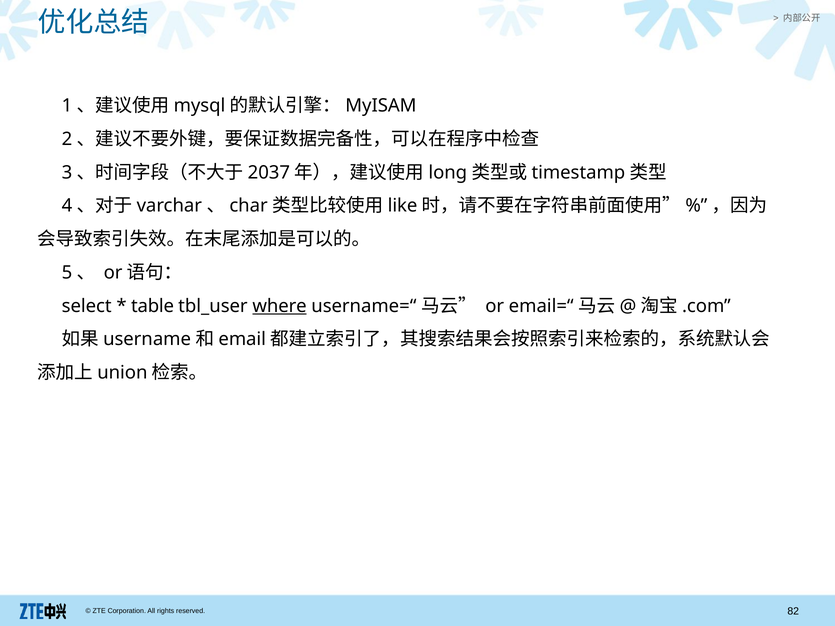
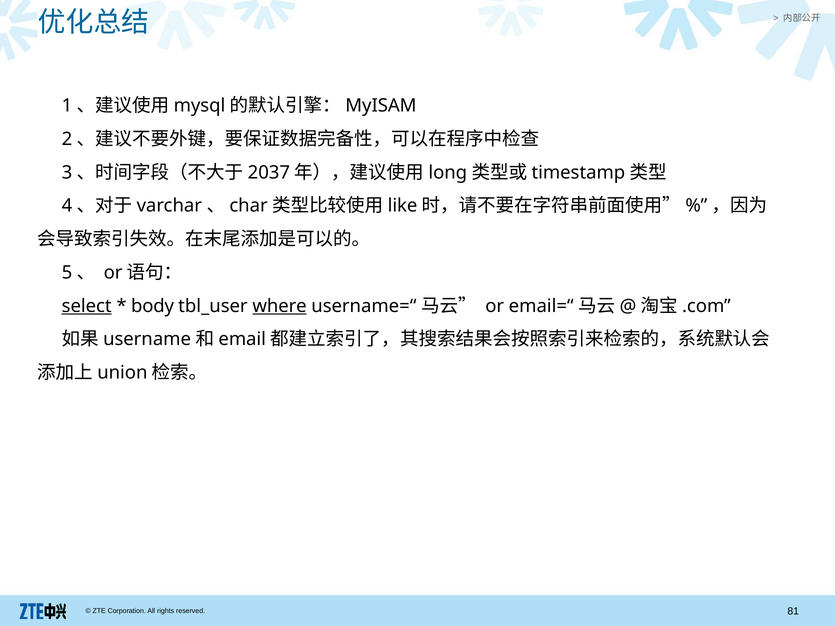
select underline: none -> present
table: table -> body
82: 82 -> 81
